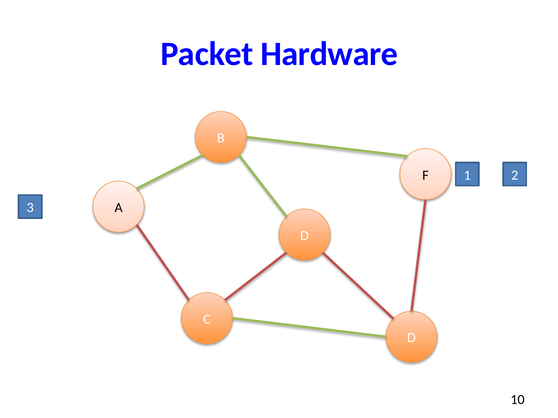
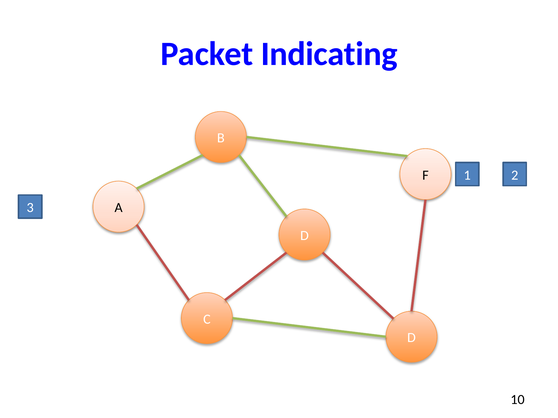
Hardware: Hardware -> Indicating
